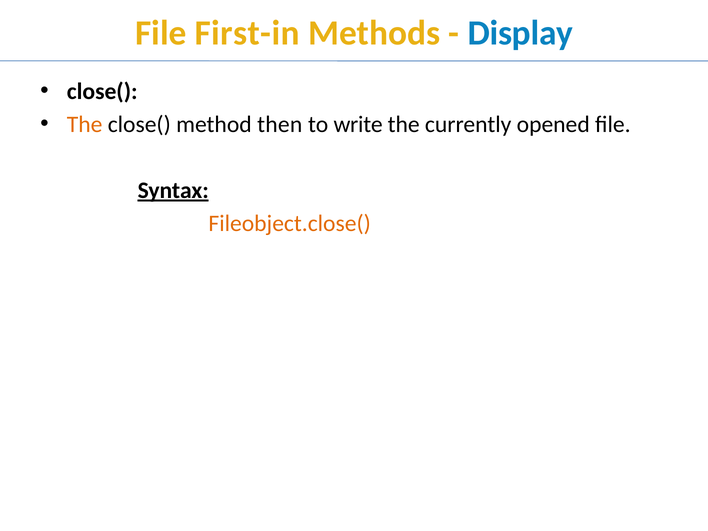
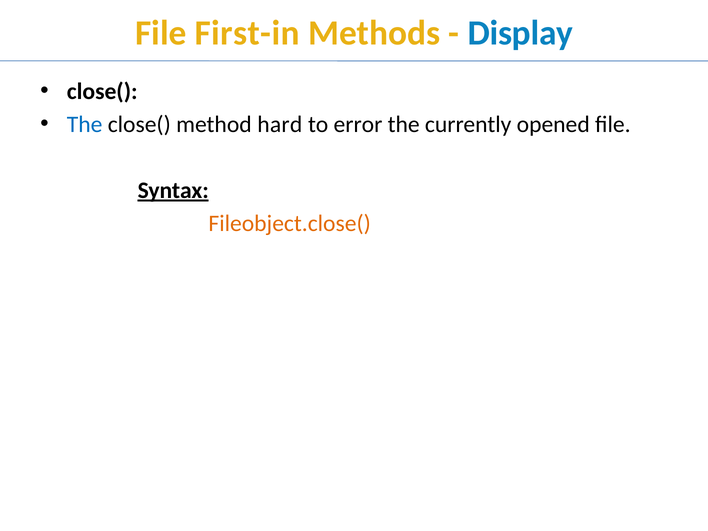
The at (85, 124) colour: orange -> blue
then: then -> hard
write: write -> error
